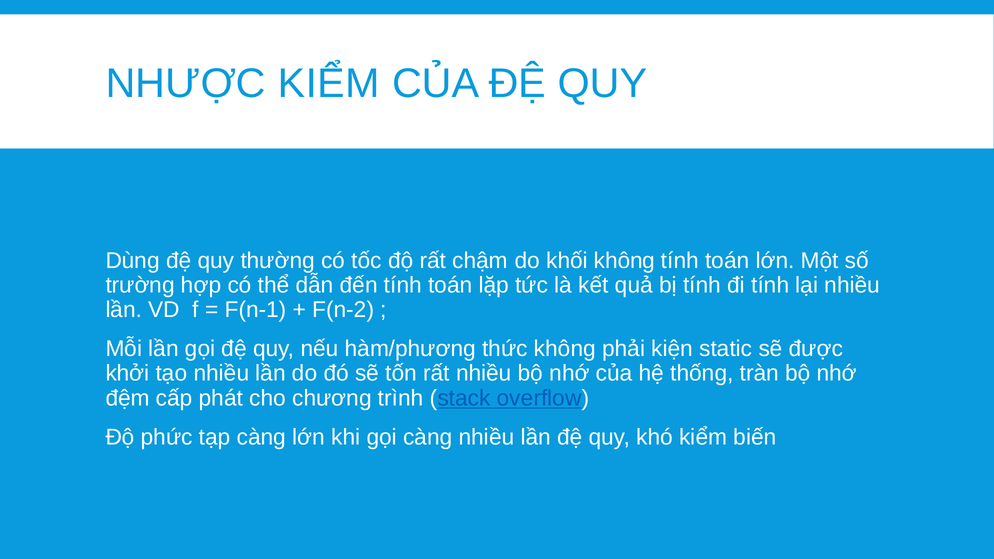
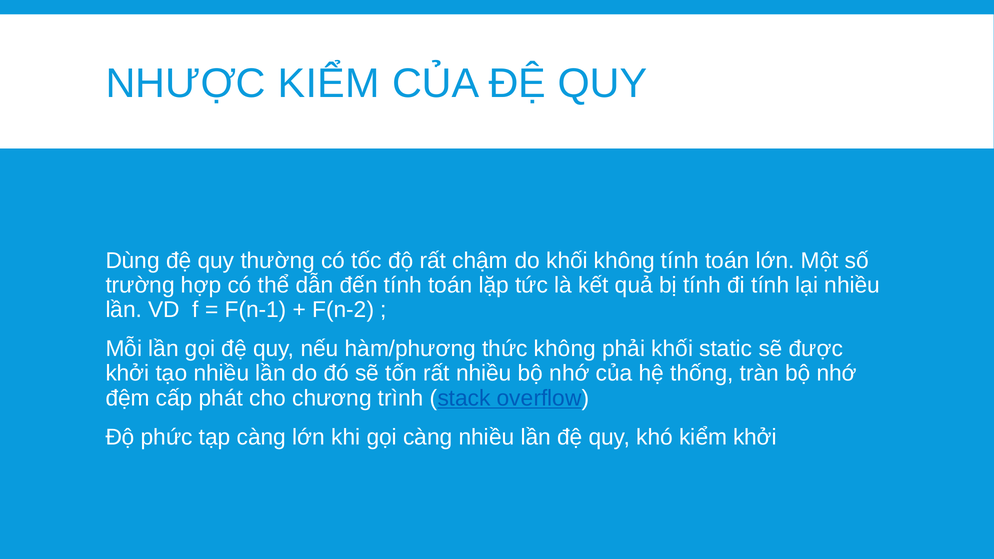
phải kiện: kiện -> khối
kiểm biến: biến -> khởi
